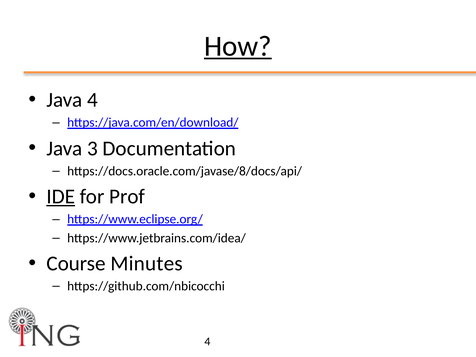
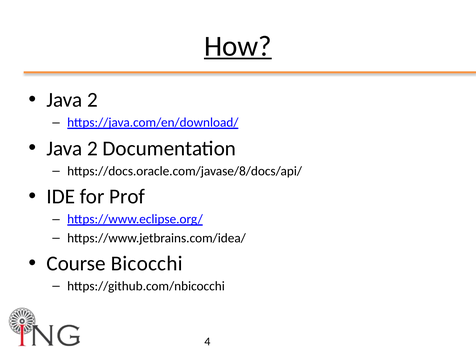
4 at (92, 100): 4 -> 2
3 at (92, 148): 3 -> 2
IDE underline: present -> none
Minutes: Minutes -> Bicocchi
